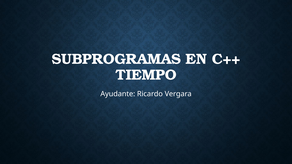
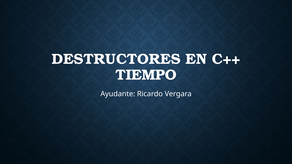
SUBPROGRAMAS: SUBPROGRAMAS -> DESTRUCTORES
